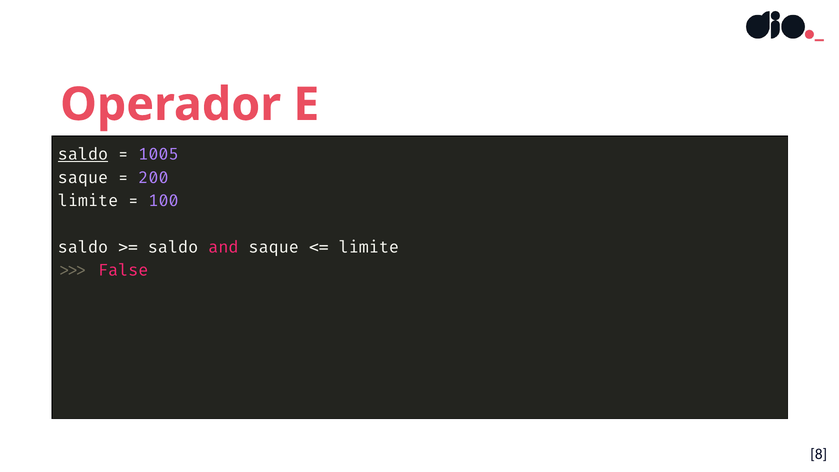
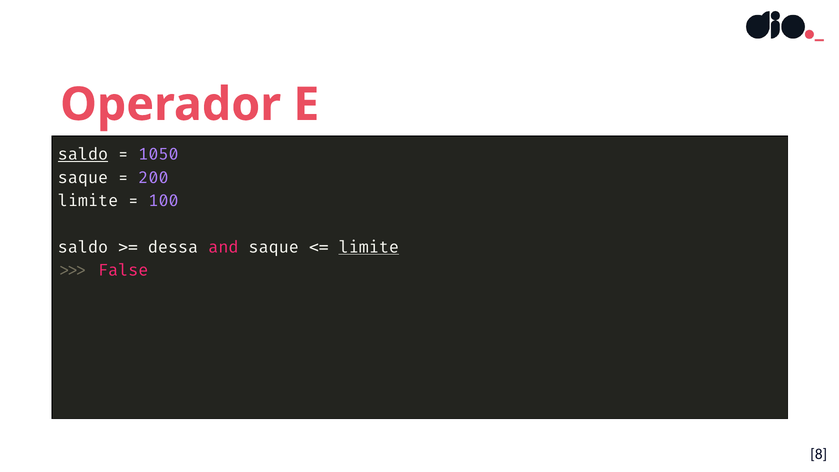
1005: 1005 -> 1050
saldo at (173, 247): saldo -> dessa
limite at (369, 247) underline: none -> present
